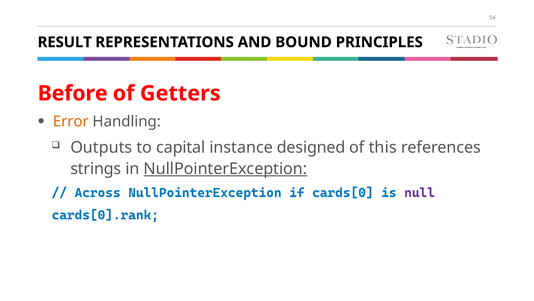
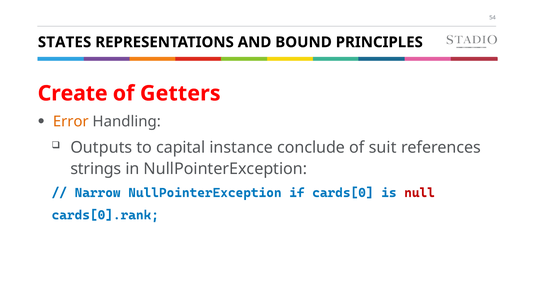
RESULT: RESULT -> STATES
Before: Before -> Create
designed: designed -> conclude
this: this -> suit
NullPointerException at (225, 168) underline: present -> none
Across: Across -> Narrow
null colour: purple -> red
